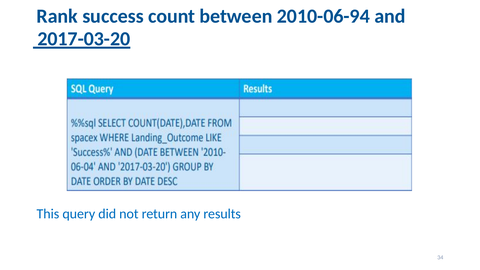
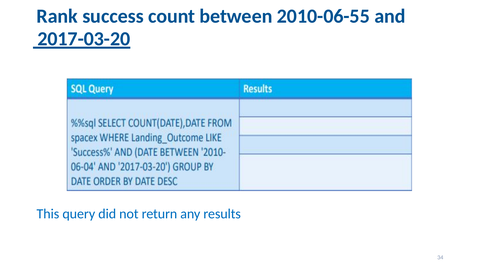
2010-06-94: 2010-06-94 -> 2010-06-55
